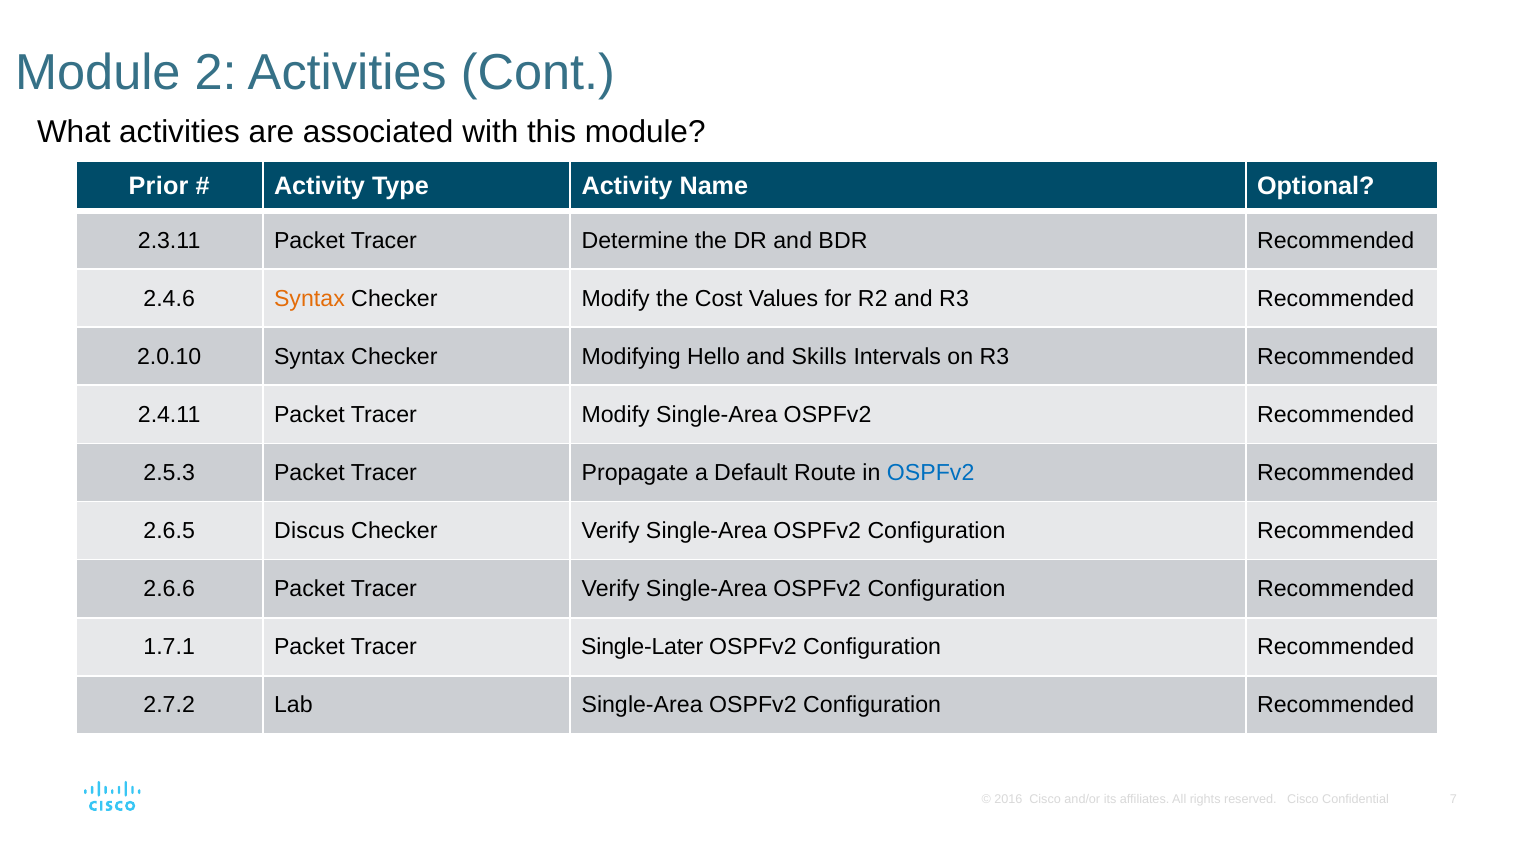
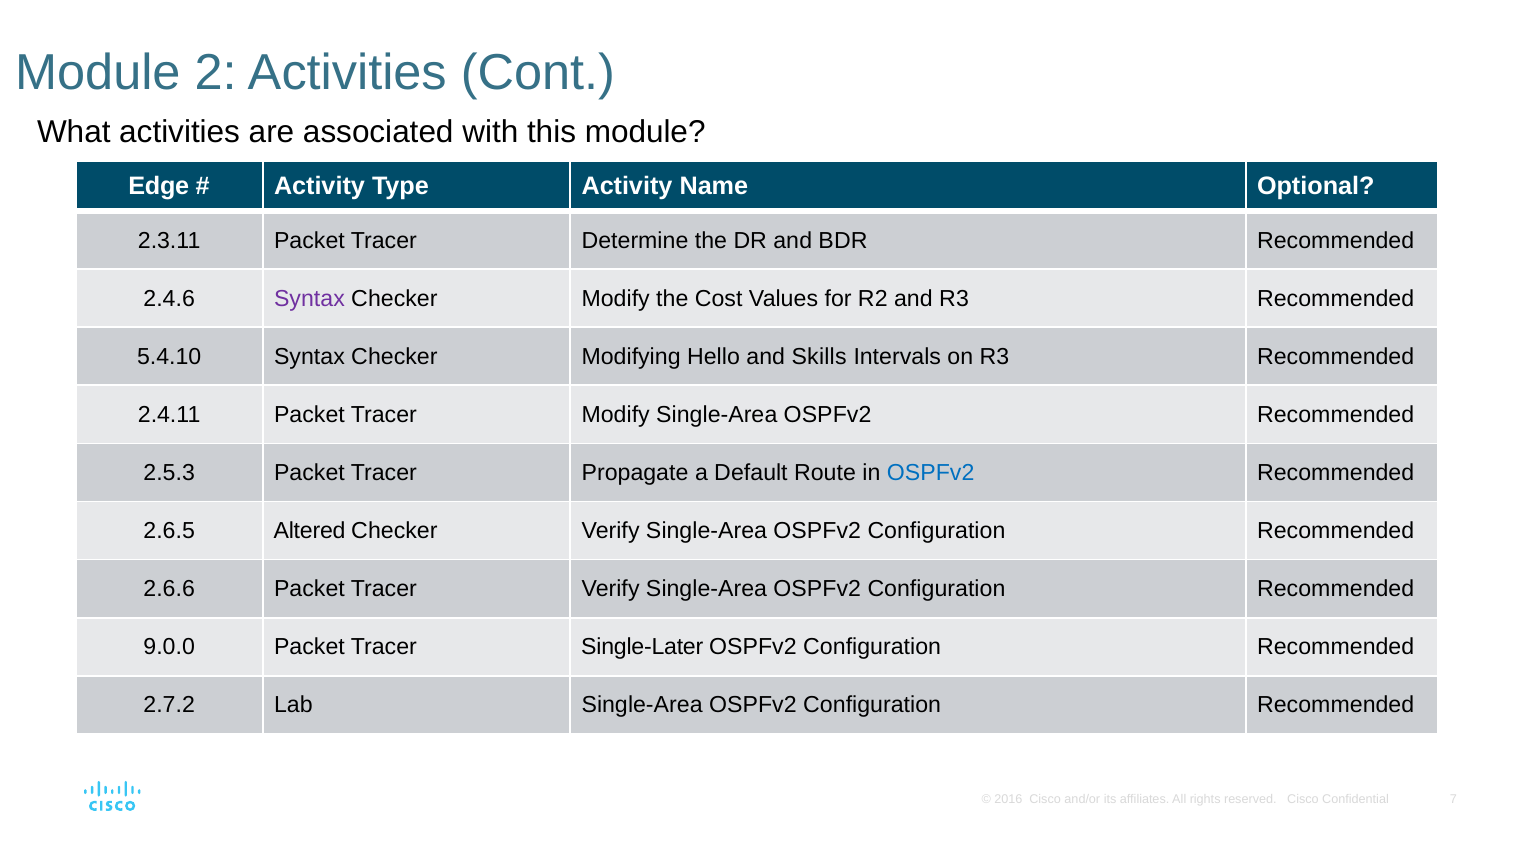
Prior: Prior -> Edge
Syntax at (309, 299) colour: orange -> purple
2.0.10: 2.0.10 -> 5.4.10
Discus: Discus -> Altered
1.7.1: 1.7.1 -> 9.0.0
